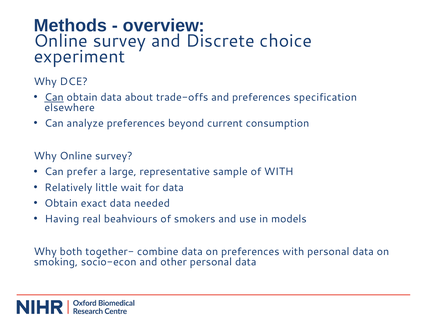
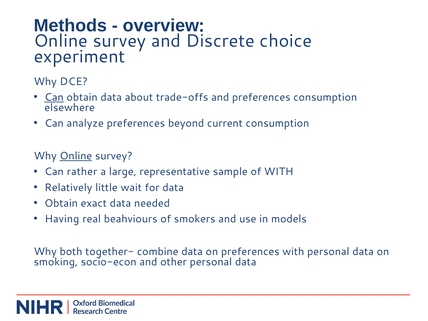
preferences specification: specification -> consumption
Online at (76, 156) underline: none -> present
prefer: prefer -> rather
